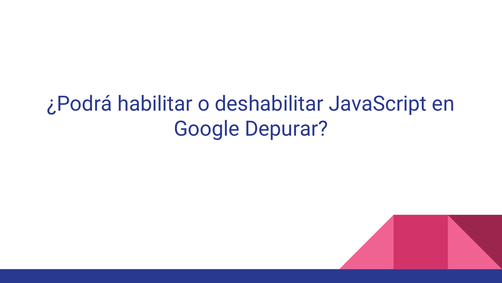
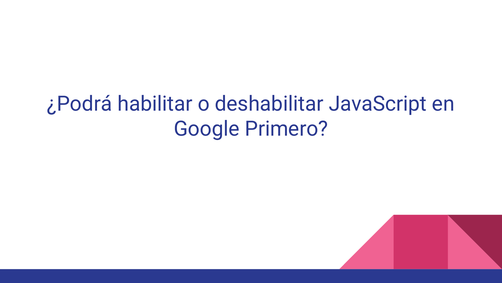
Depurar: Depurar -> Primero
